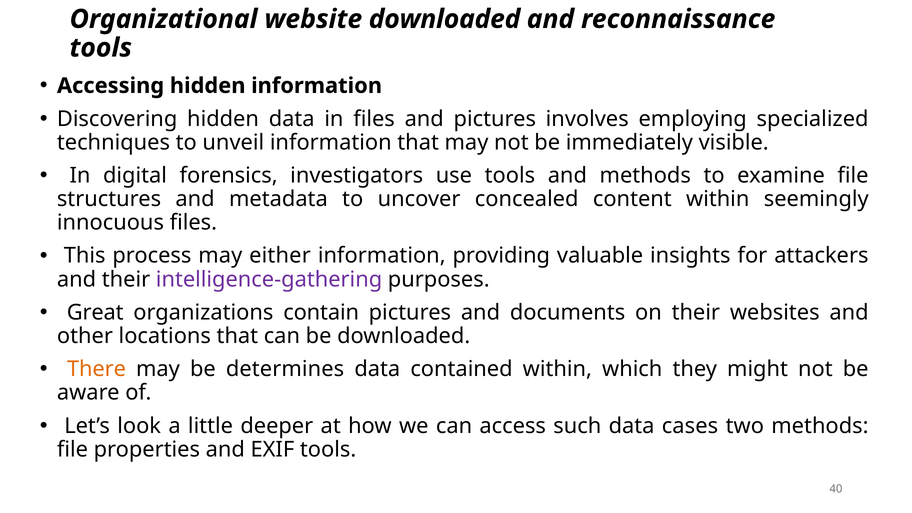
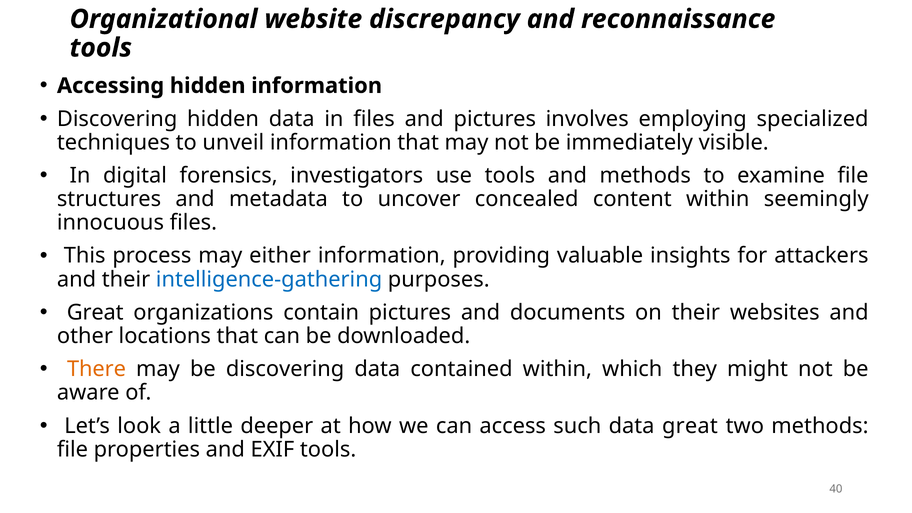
website downloaded: downloaded -> discrepancy
intelligence-gathering colour: purple -> blue
be determines: determines -> discovering
data cases: cases -> great
